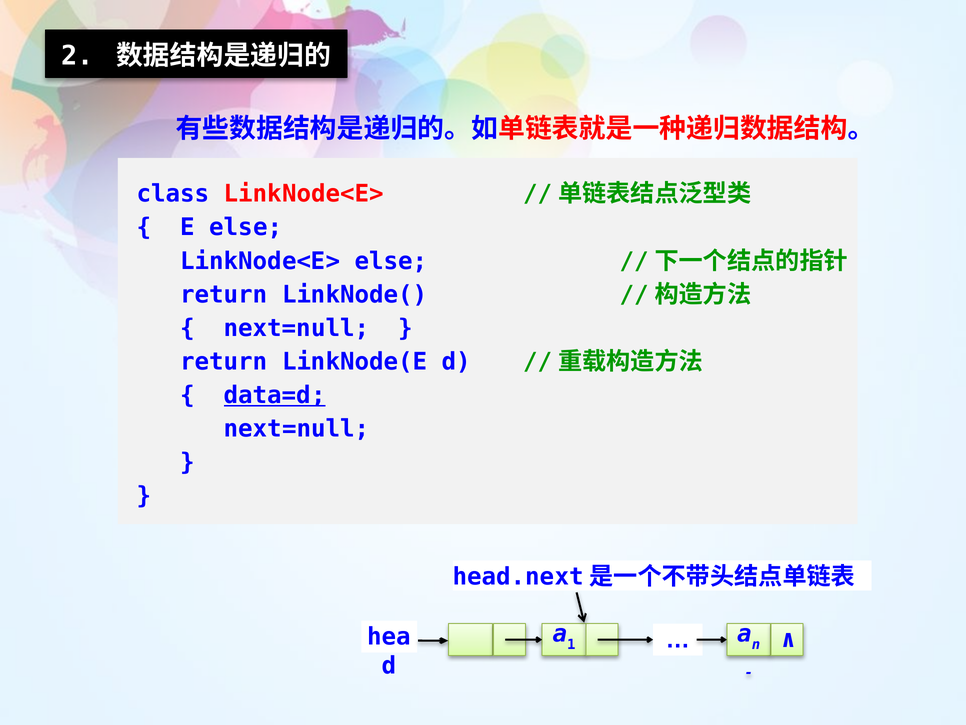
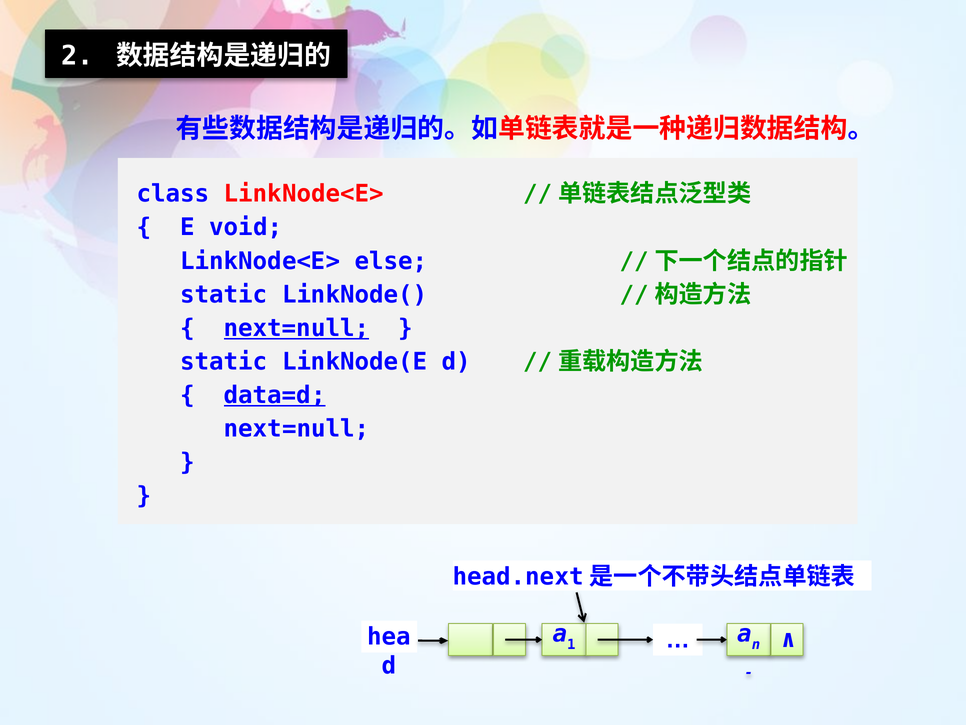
E else: else -> void
return at (224, 294): return -> static
next=null at (296, 328) underline: none -> present
return at (224, 362): return -> static
